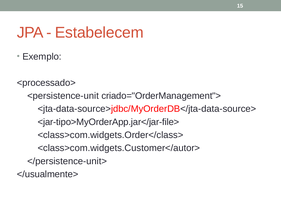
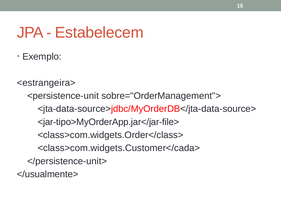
<processado>: <processado> -> <estrangeira>
criado="OrderManagement">: criado="OrderManagement"> -> sobre="OrderManagement">
<class>com.widgets.Customer</autor>: <class>com.widgets.Customer</autor> -> <class>com.widgets.Customer</cada>
